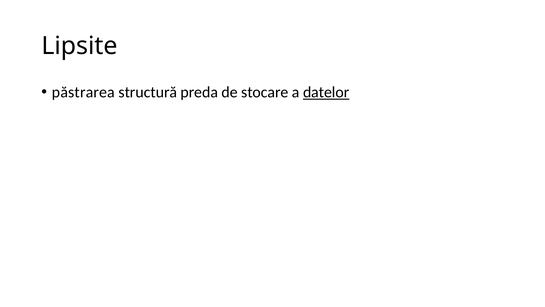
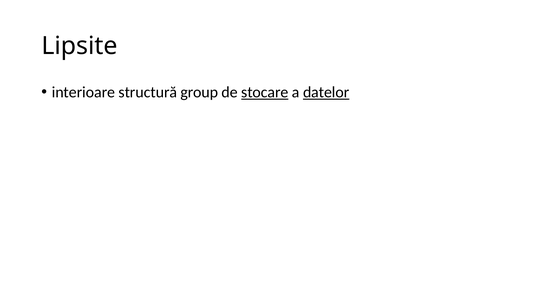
păstrarea: păstrarea -> interioare
preda: preda -> group
stocare underline: none -> present
